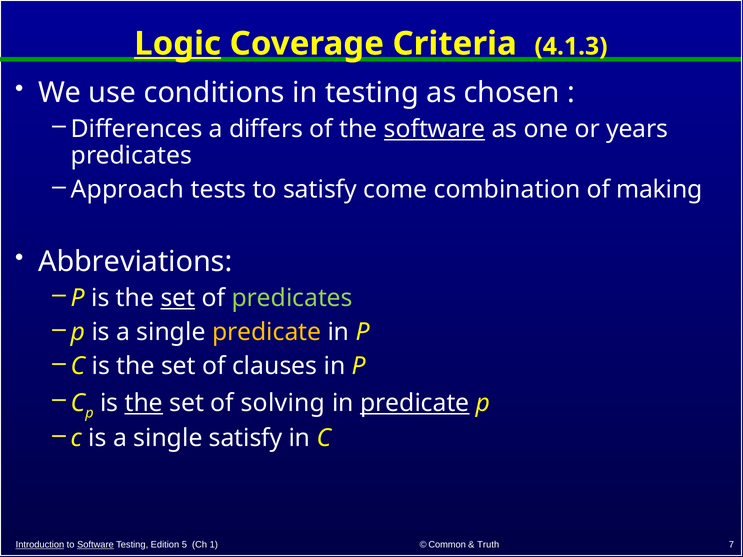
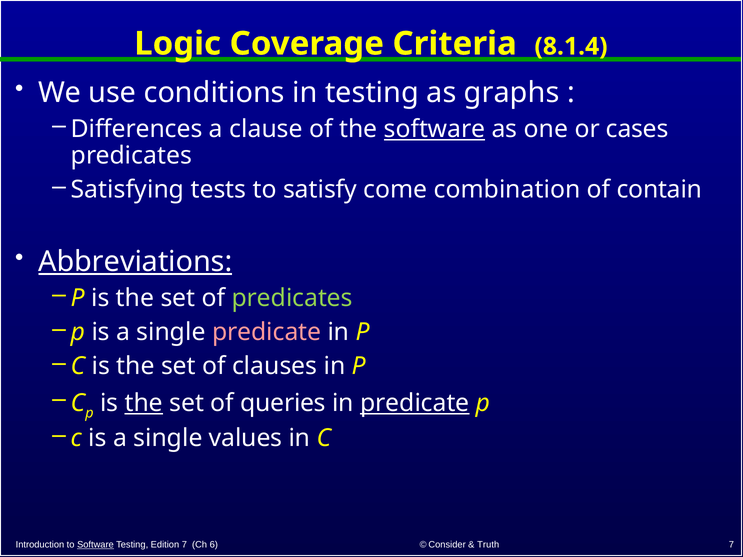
Logic underline: present -> none
4.1.3: 4.1.3 -> 8.1.4
chosen: chosen -> graphs
differs: differs -> clause
years: years -> cases
Approach: Approach -> Satisfying
making: making -> contain
Abbreviations underline: none -> present
set at (178, 298) underline: present -> none
predicate at (267, 332) colour: yellow -> pink
solving: solving -> queries
single satisfy: satisfy -> values
Introduction underline: present -> none
Edition 5: 5 -> 7
1: 1 -> 6
Common: Common -> Consider
